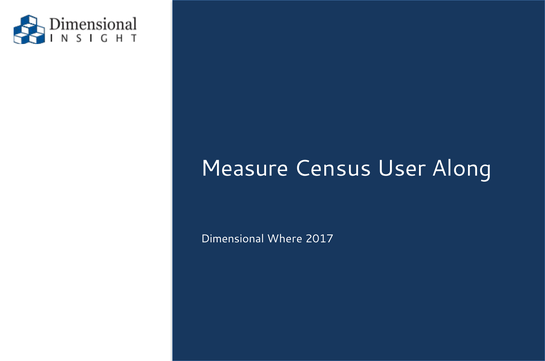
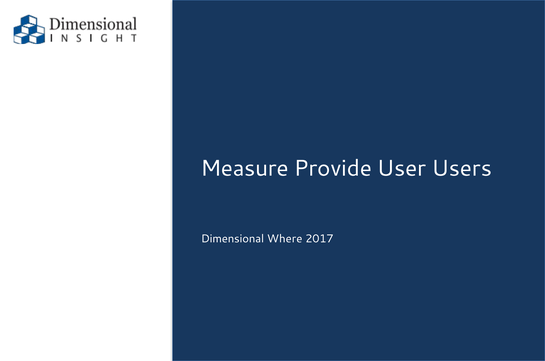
Census: Census -> Provide
Along: Along -> Users
